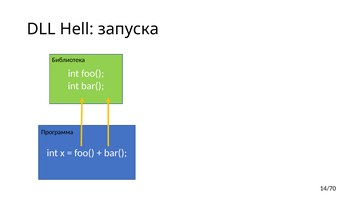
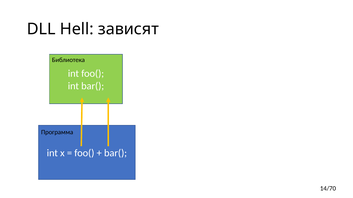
запуска: запуска -> зависят
